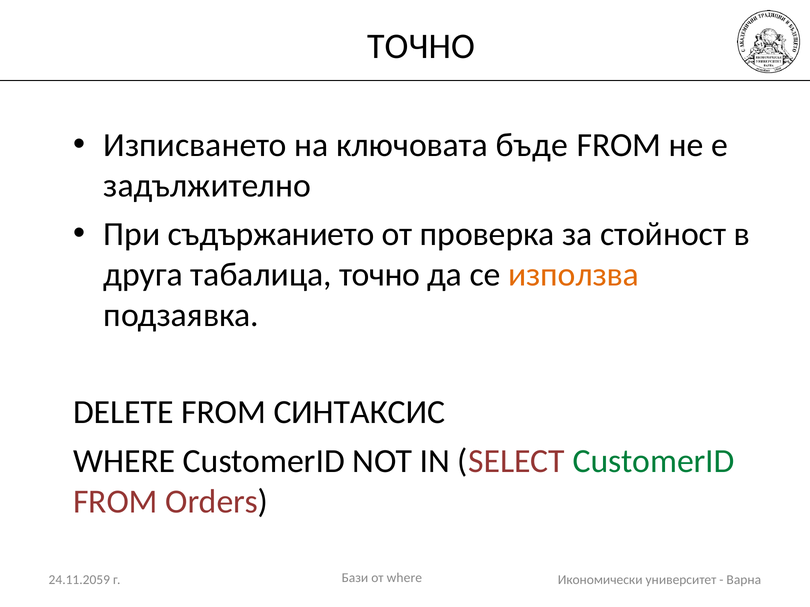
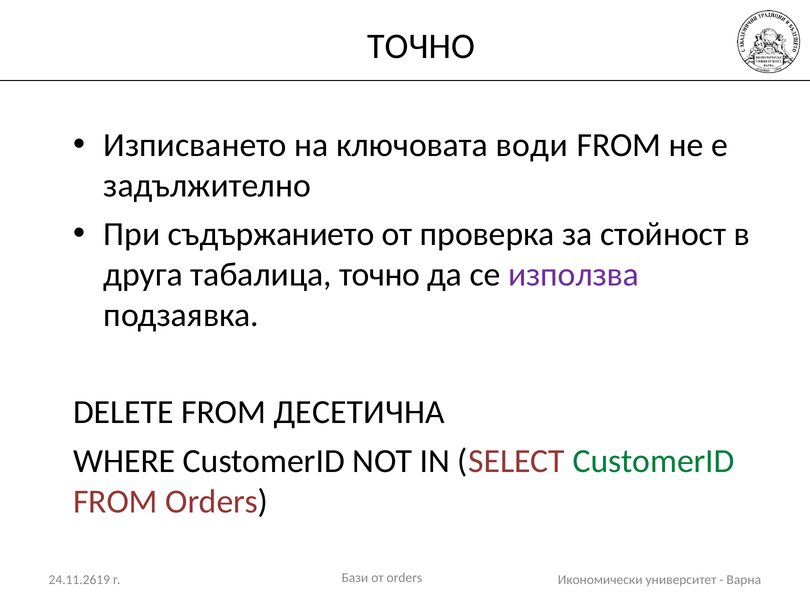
бъде: бъде -> води
използва colour: orange -> purple
СИНТАКСИС: СИНТАКСИС -> ДЕСЕТИЧНА
24.11.2059: 24.11.2059 -> 24.11.2619
от where: where -> orders
